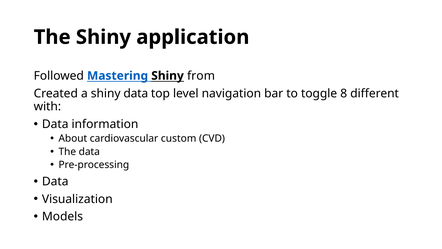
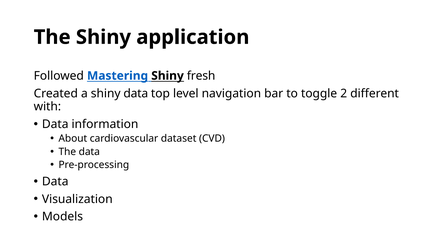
from: from -> fresh
8: 8 -> 2
custom: custom -> dataset
